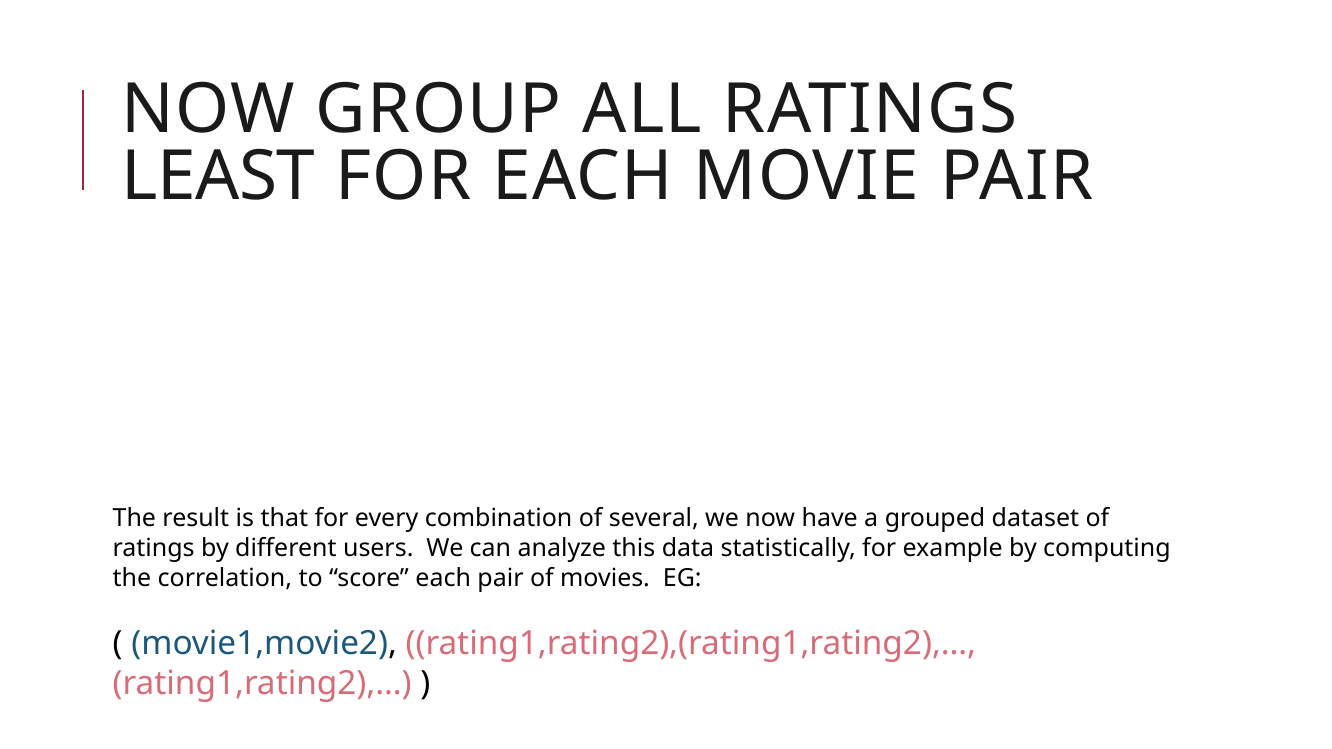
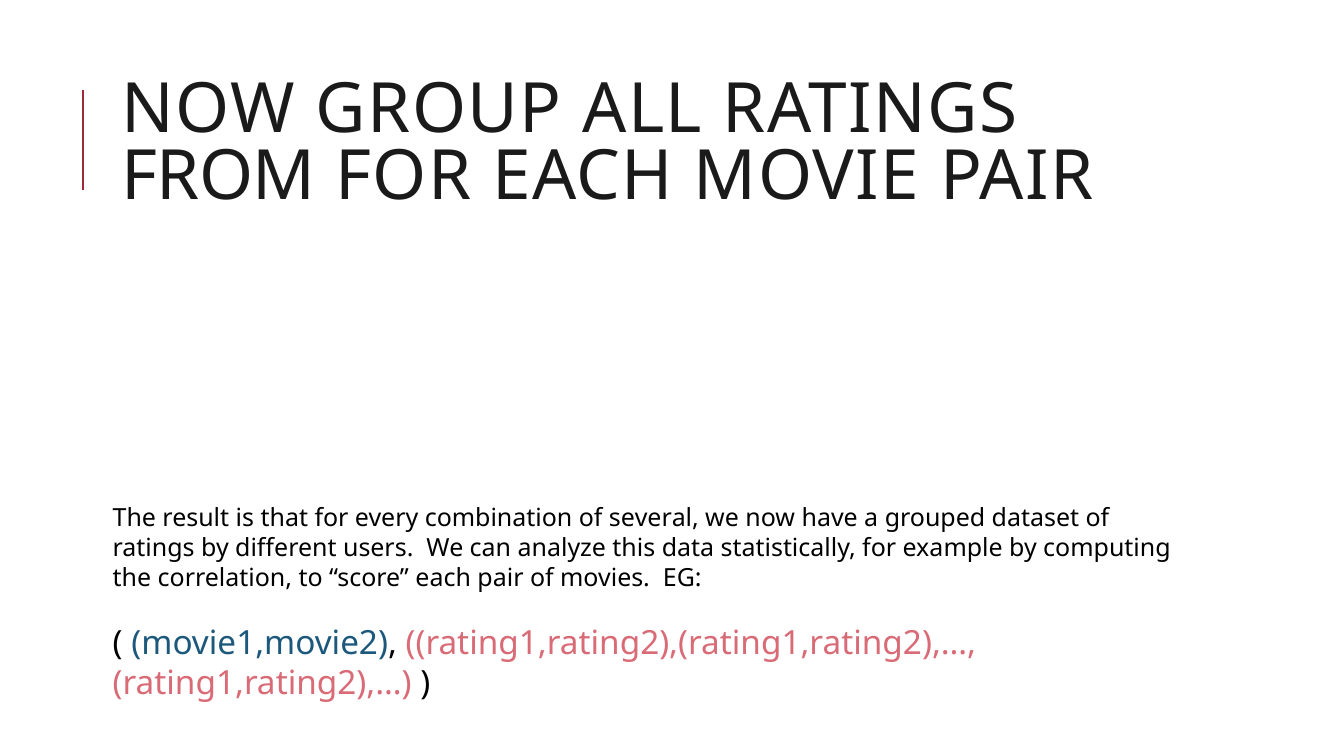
LEAST: LEAST -> FROM
